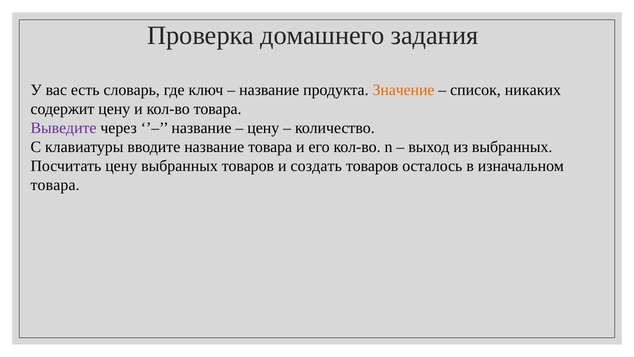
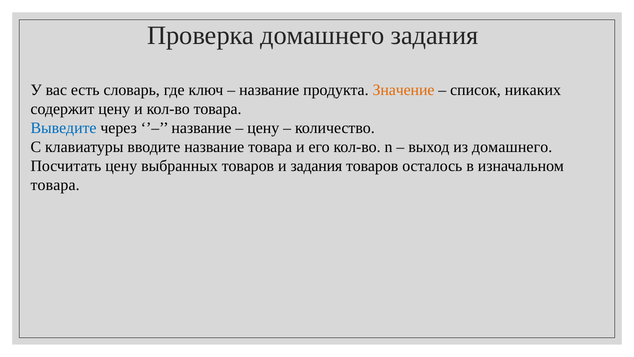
Выведите colour: purple -> blue
из выбранных: выбранных -> домашнего
и создать: создать -> задания
